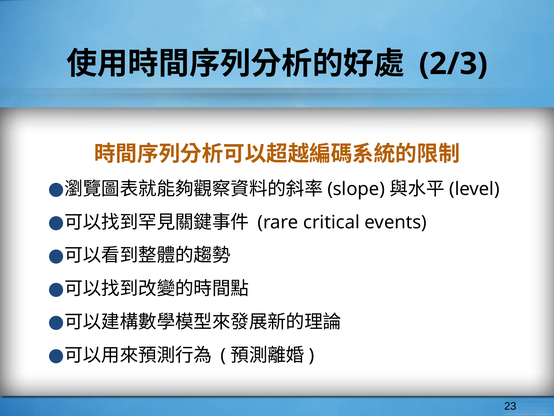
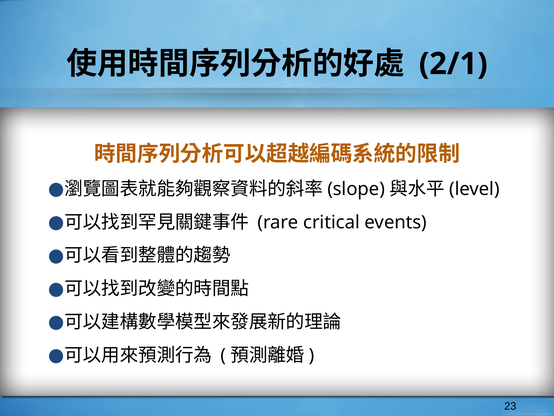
2/3: 2/3 -> 2/1
